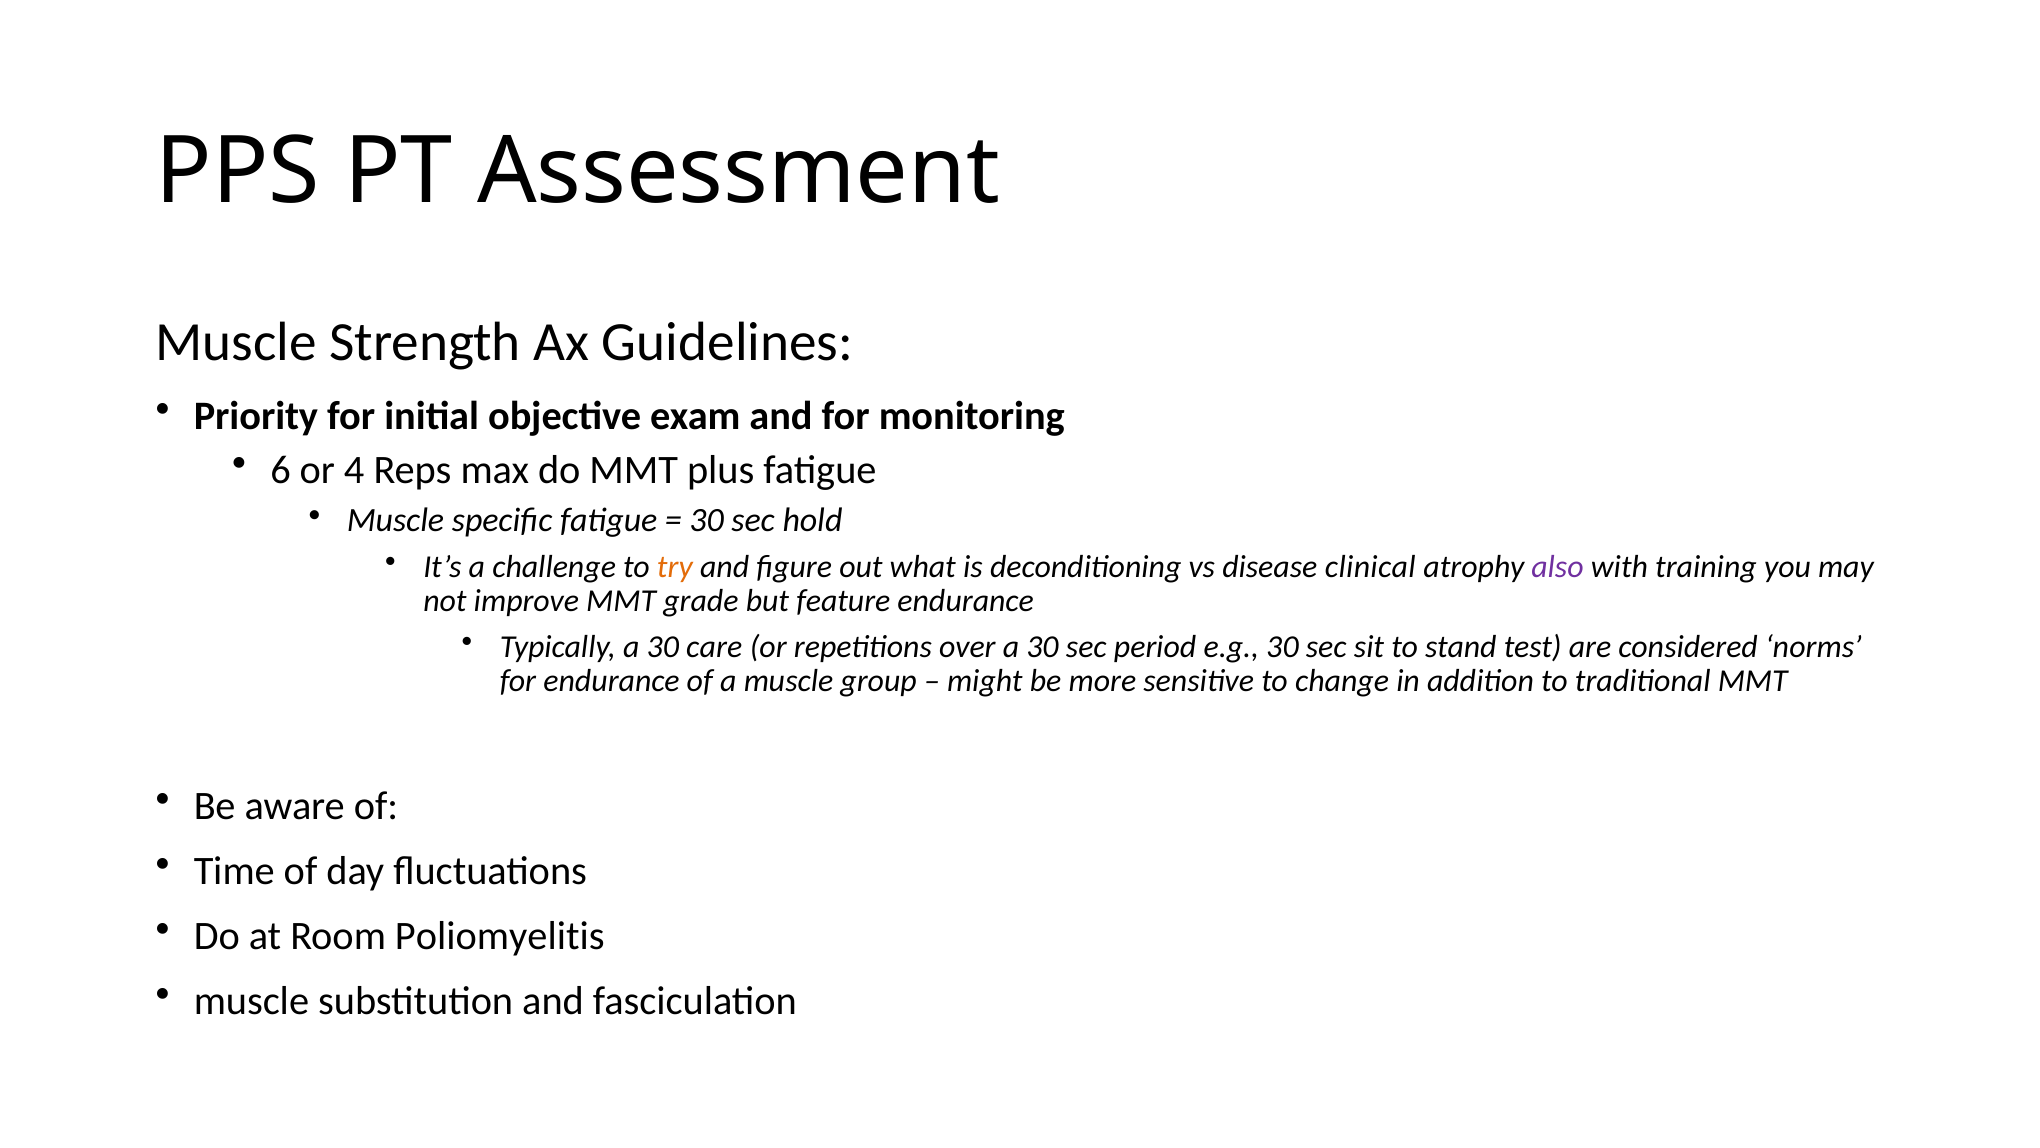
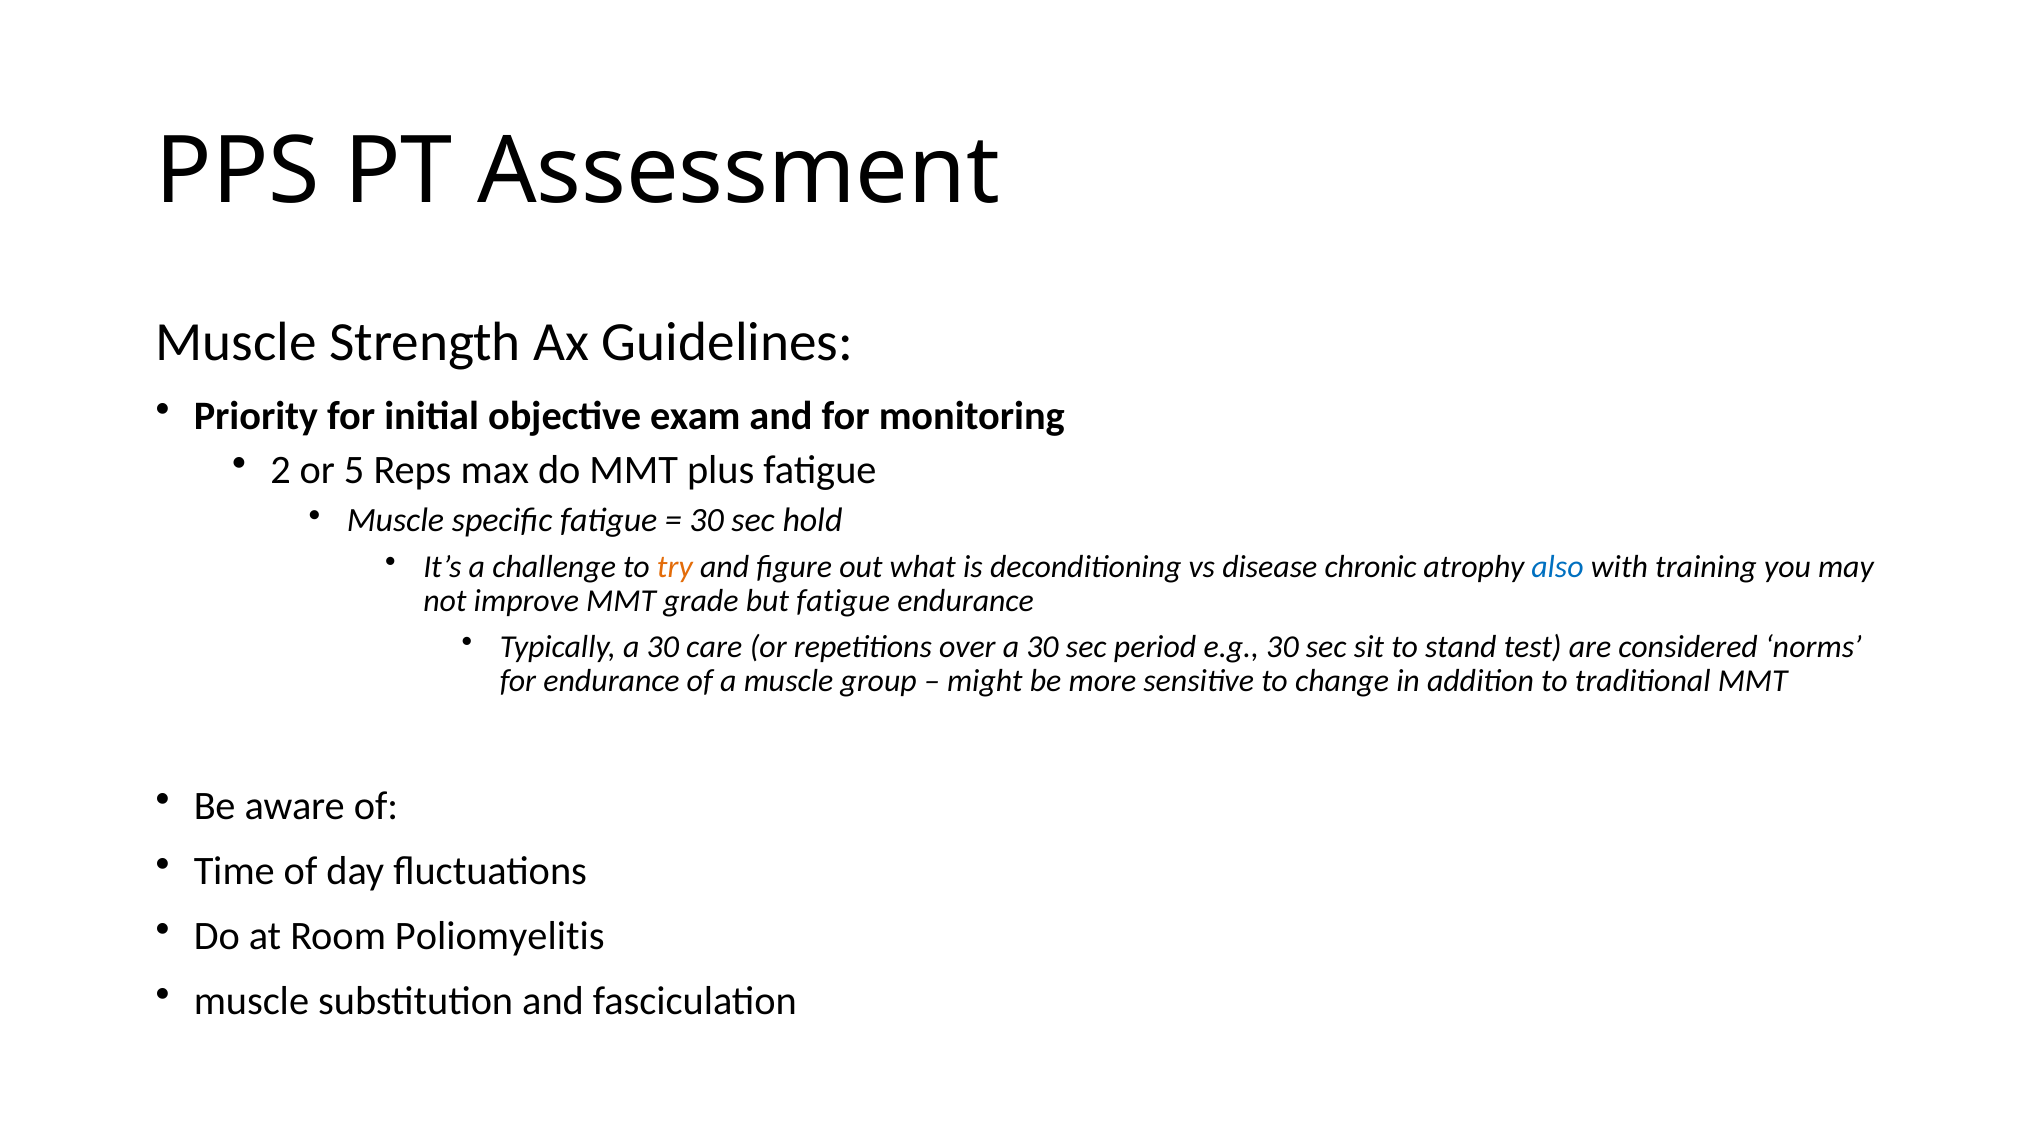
6: 6 -> 2
4: 4 -> 5
clinical: clinical -> chronic
also colour: purple -> blue
but feature: feature -> fatigue
